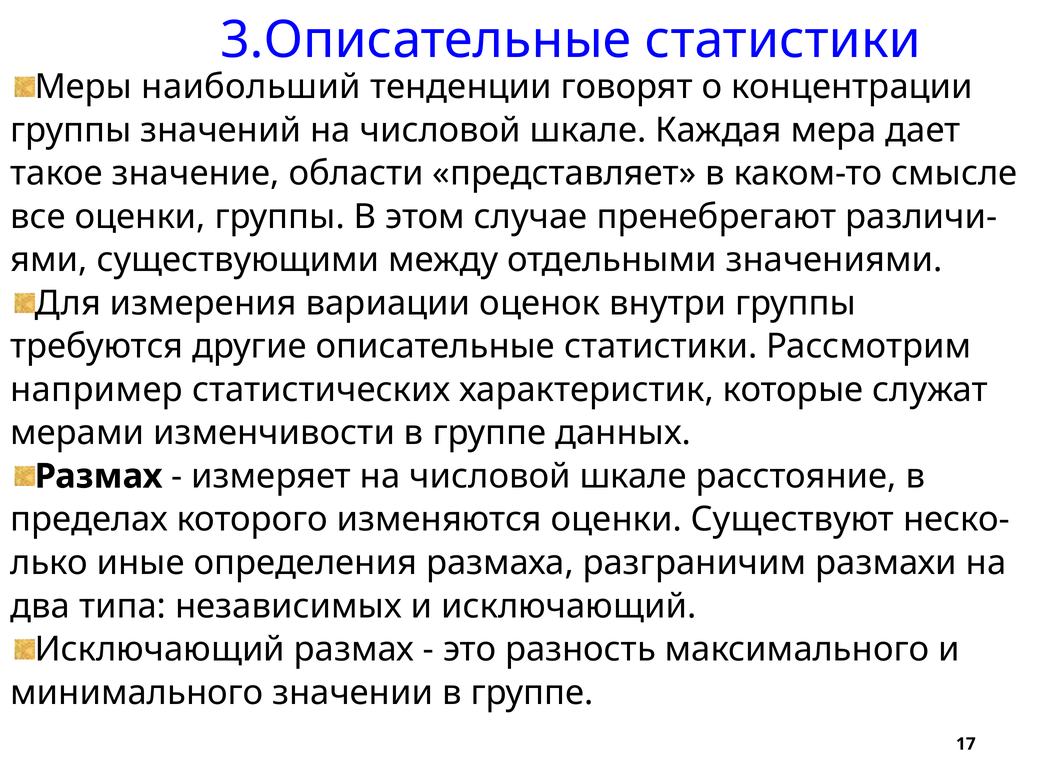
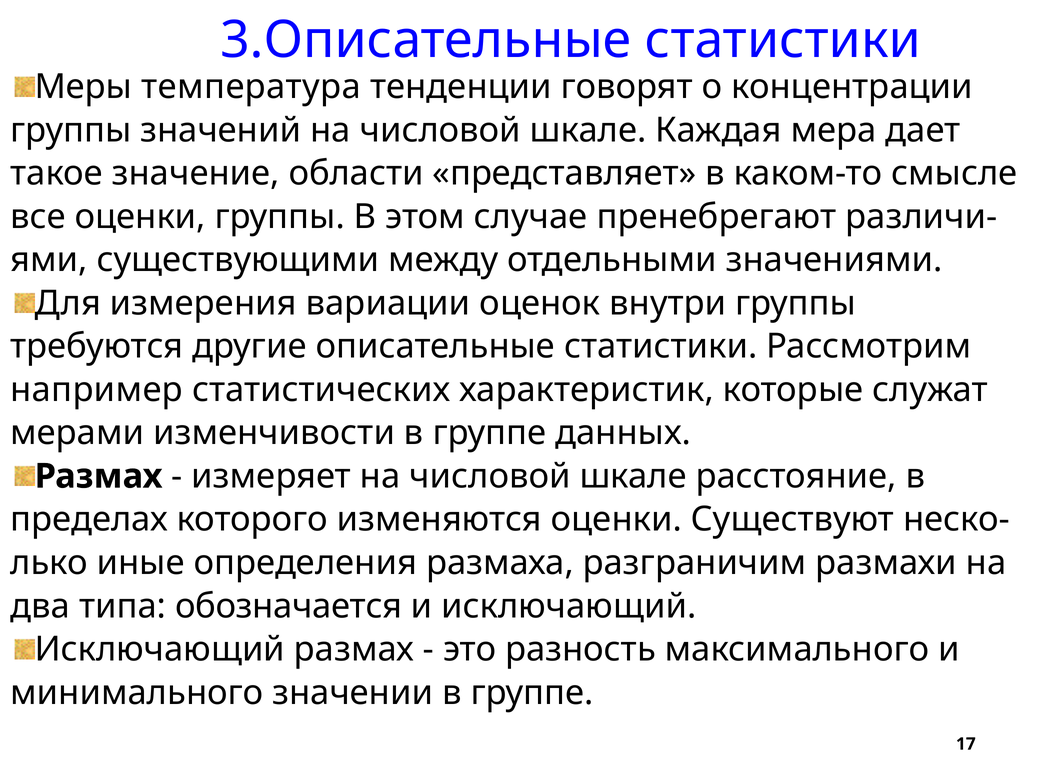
наибольший: наибольший -> температура
независимых: независимых -> обозначается
